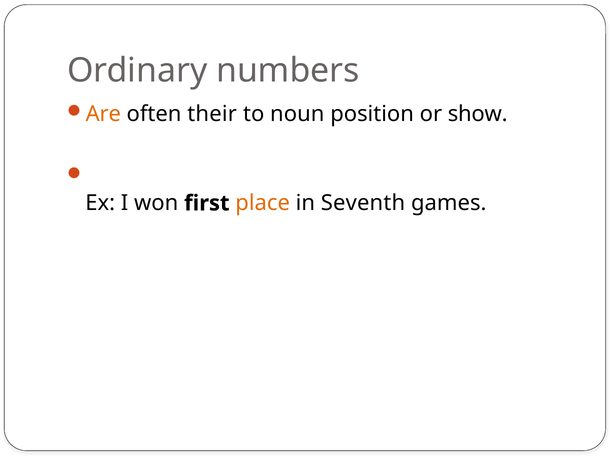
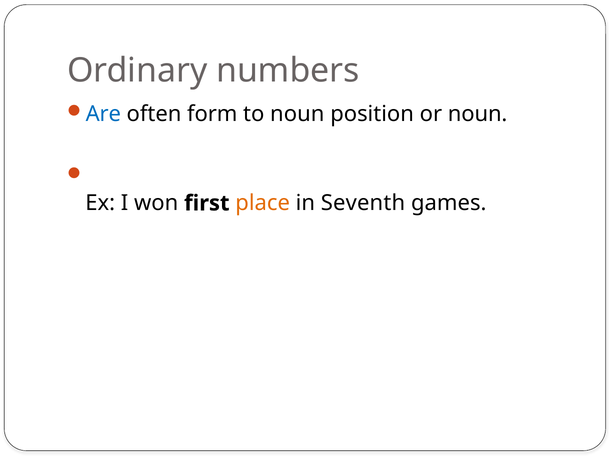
Are colour: orange -> blue
their: their -> form
or show: show -> noun
